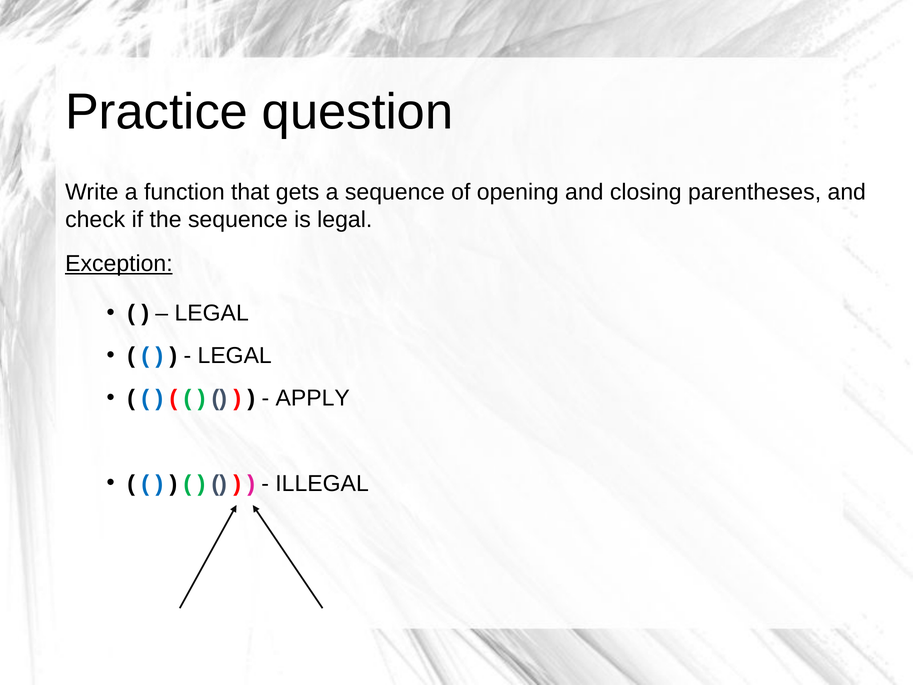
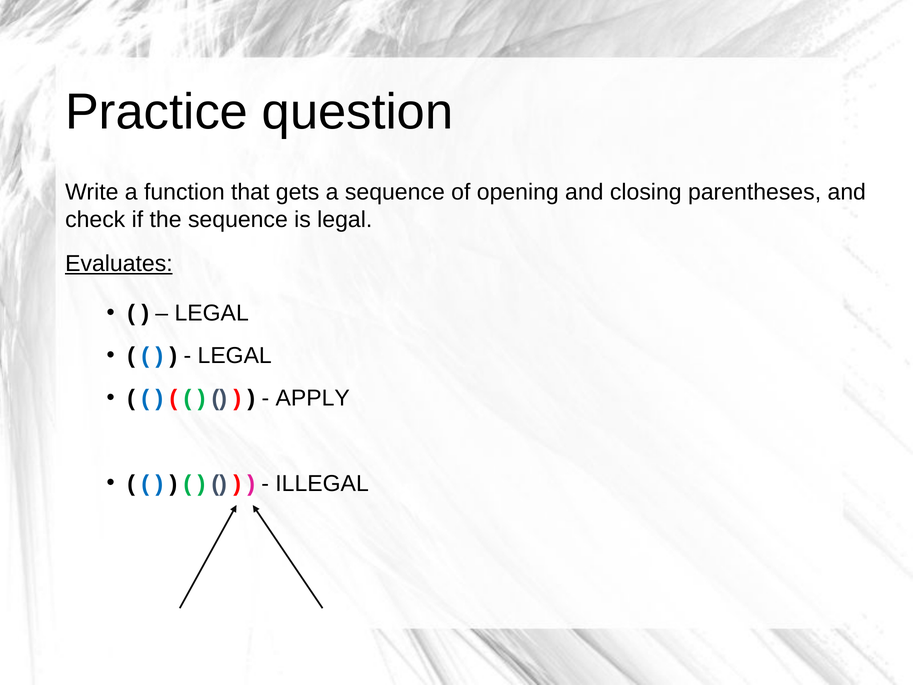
Exception: Exception -> Evaluates
